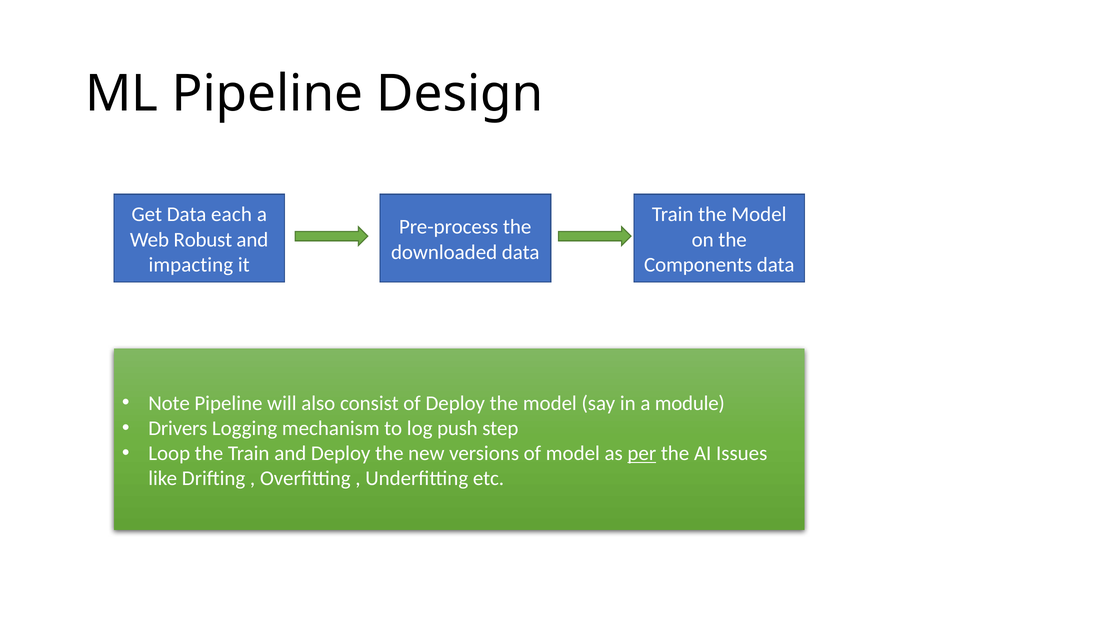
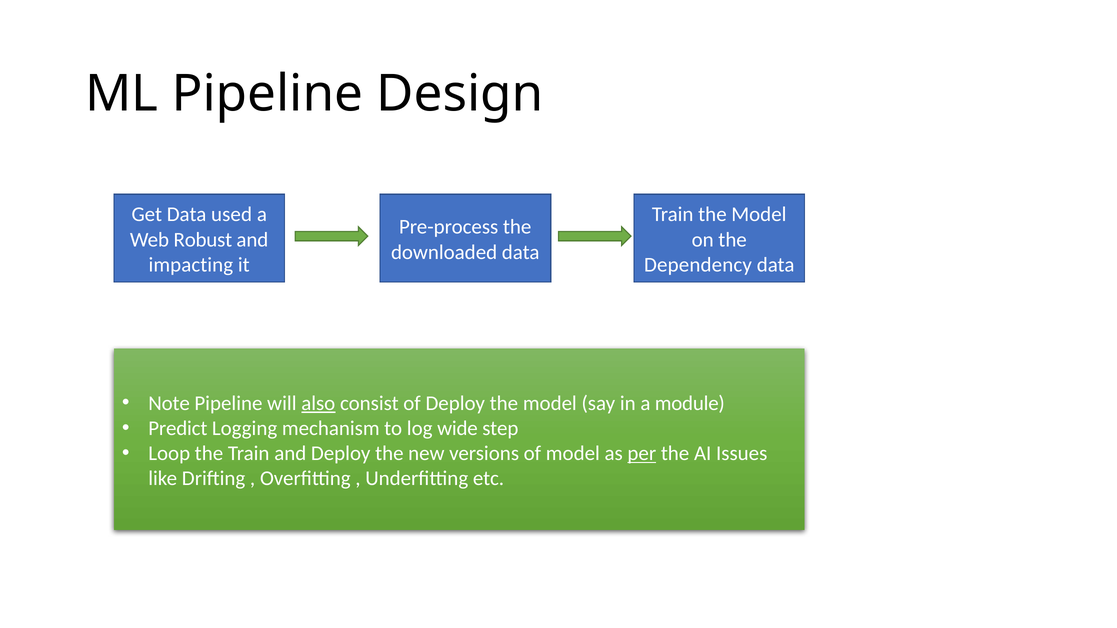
each: each -> used
Components: Components -> Dependency
also underline: none -> present
Drivers: Drivers -> Predict
push: push -> wide
